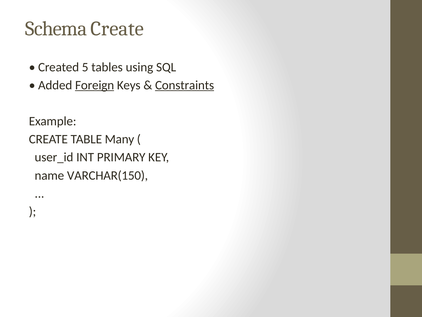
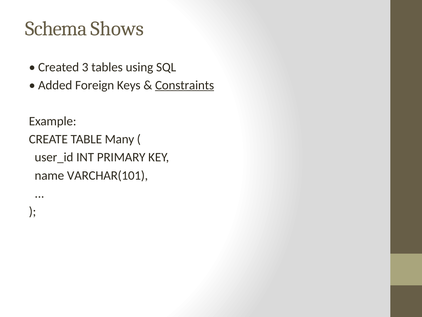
Schema Create: Create -> Shows
5: 5 -> 3
Foreign underline: present -> none
VARCHAR(150: VARCHAR(150 -> VARCHAR(101
